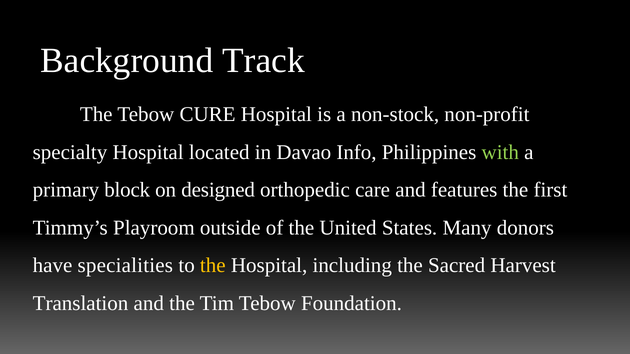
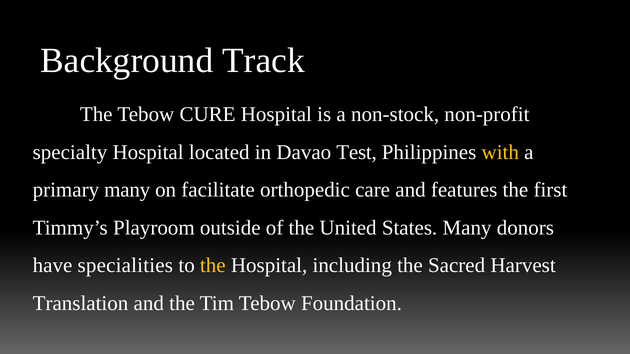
Info: Info -> Test
with colour: light green -> yellow
primary block: block -> many
designed: designed -> facilitate
